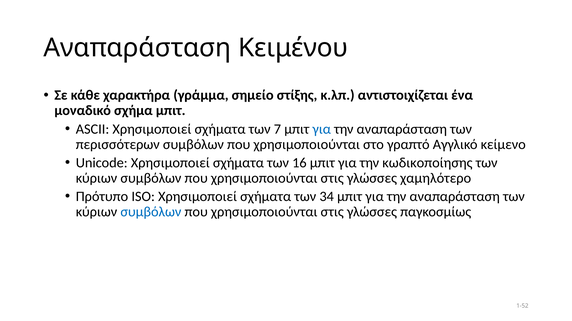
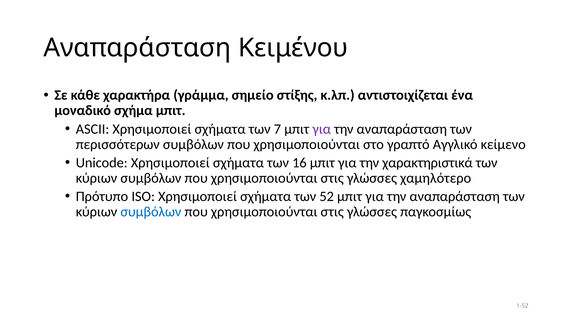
για at (322, 129) colour: blue -> purple
κωδικοποίησης: κωδικοποίησης -> χαρακτηριστικά
34: 34 -> 52
